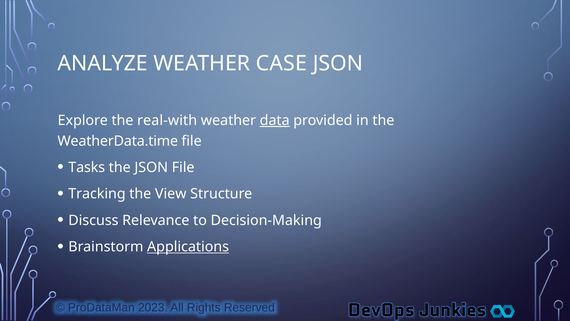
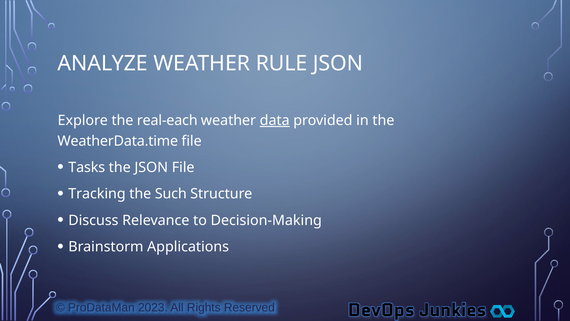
CASE: CASE -> RULE
real-with: real-with -> real-each
View: View -> Such
Applications underline: present -> none
